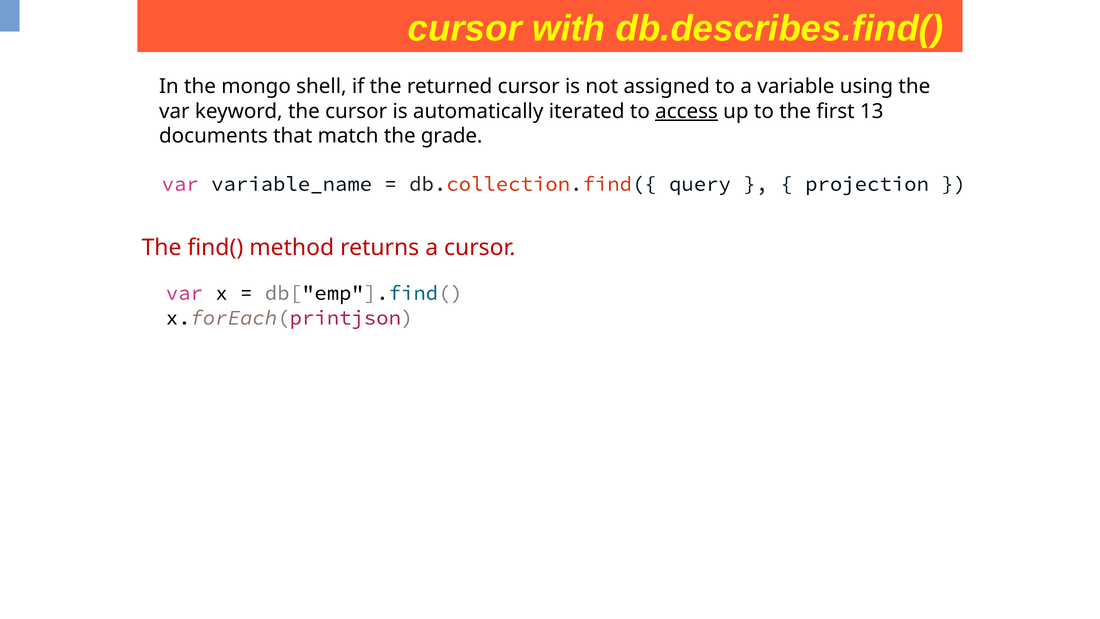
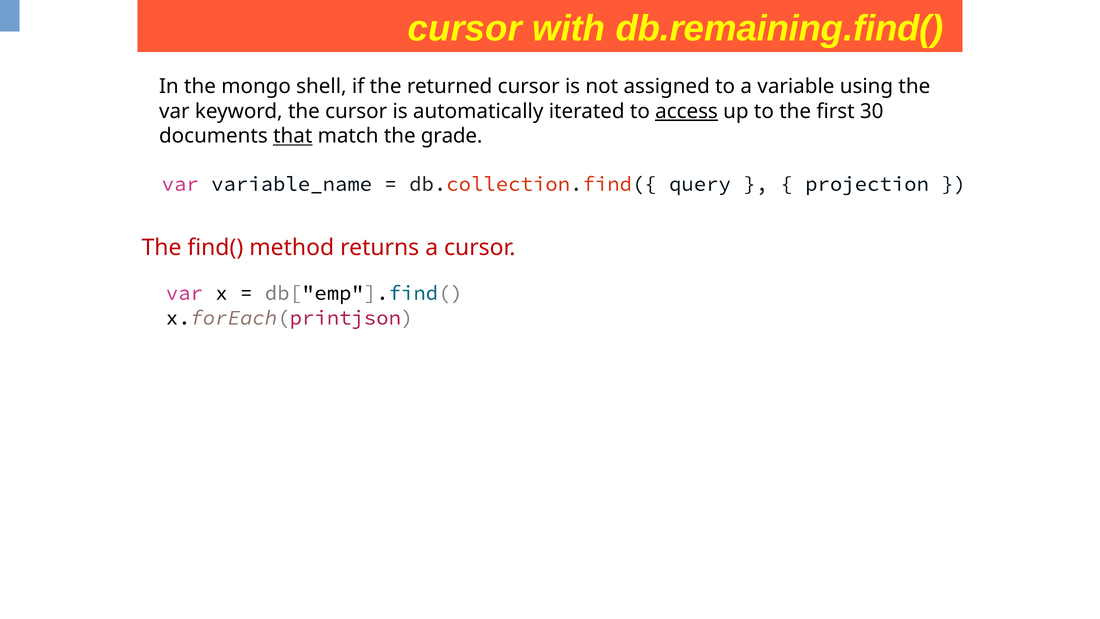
db.describes.find(: db.describes.find( -> db.remaining.find(
13: 13 -> 30
that underline: none -> present
